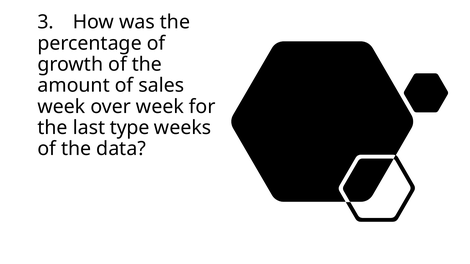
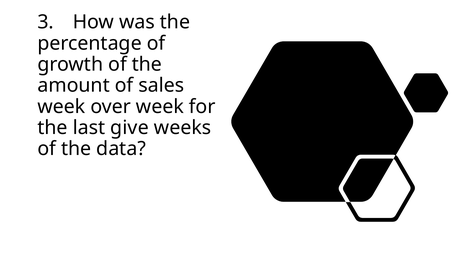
type: type -> give
